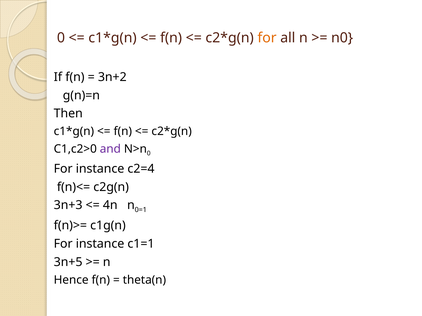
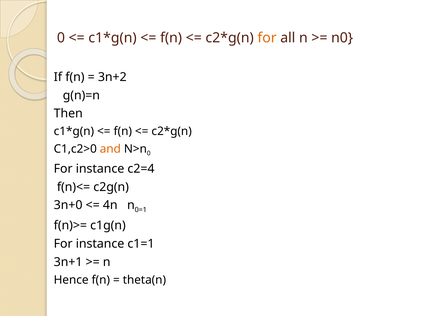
and colour: purple -> orange
3n+3: 3n+3 -> 3n+0
3n+5: 3n+5 -> 3n+1
